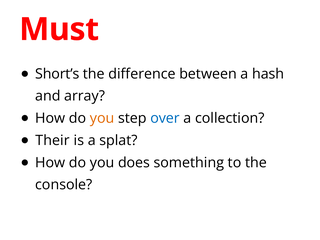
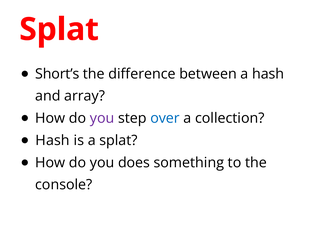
Must at (59, 29): Must -> Splat
you at (102, 118) colour: orange -> purple
Their at (53, 140): Their -> Hash
